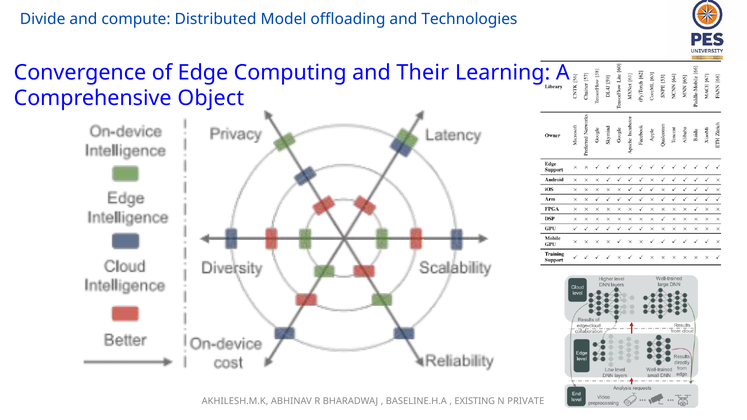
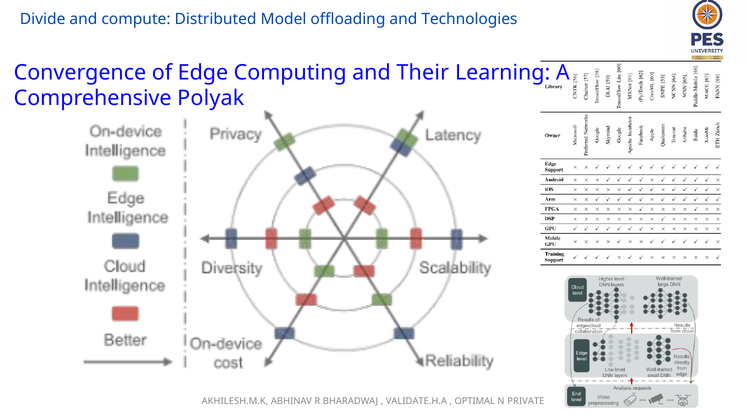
Object: Object -> Polyak
BASELINE.H.A: BASELINE.H.A -> VALIDATE.H.A
EXISTING: EXISTING -> OPTIMAL
